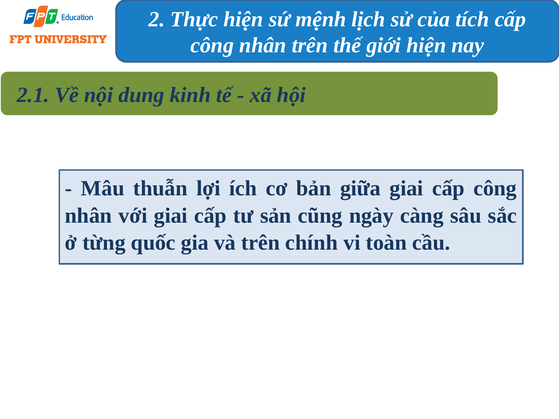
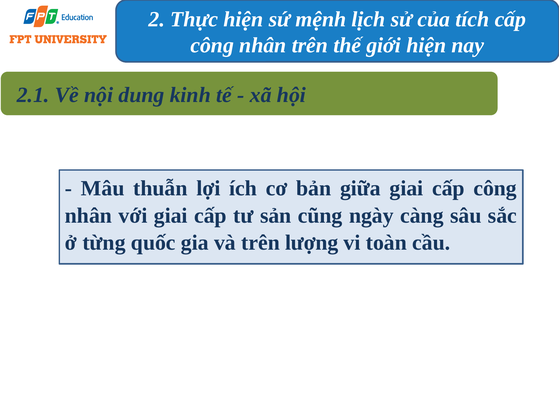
chính: chính -> lượng
